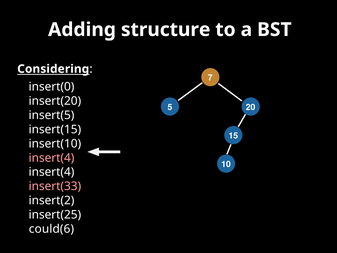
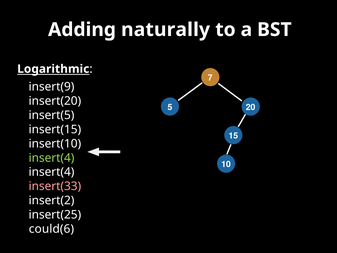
structure: structure -> naturally
Considering: Considering -> Logarithmic
insert(0: insert(0 -> insert(9
insert(4 at (51, 158) colour: pink -> light green
